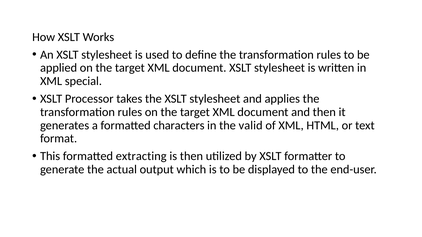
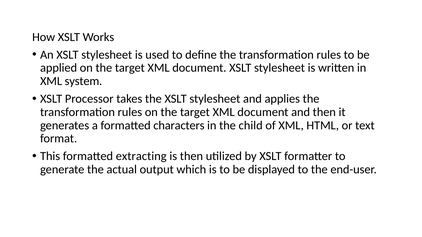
special: special -> system
valid: valid -> child
